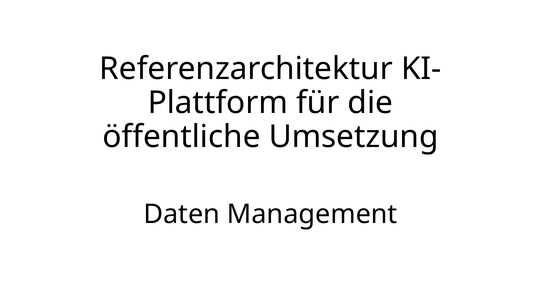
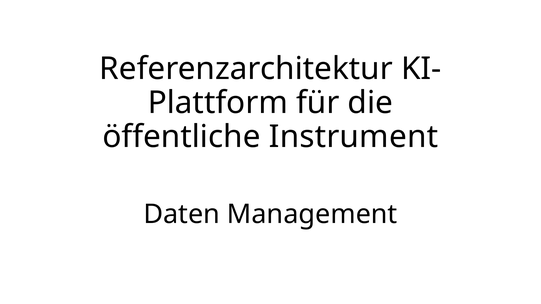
Umsetzung: Umsetzung -> Instrument
